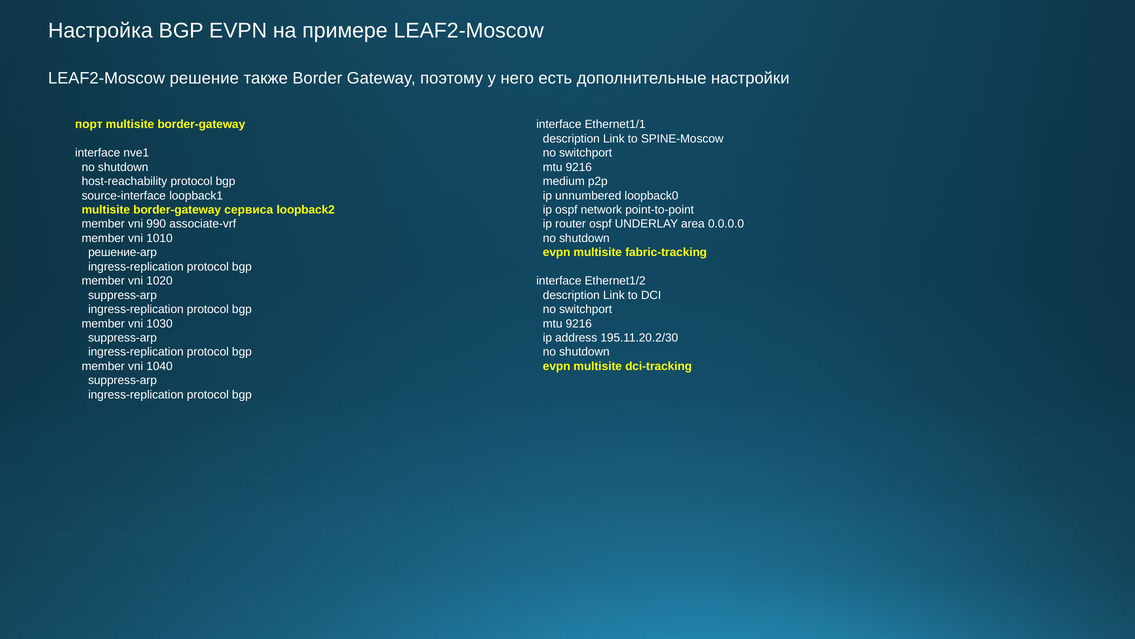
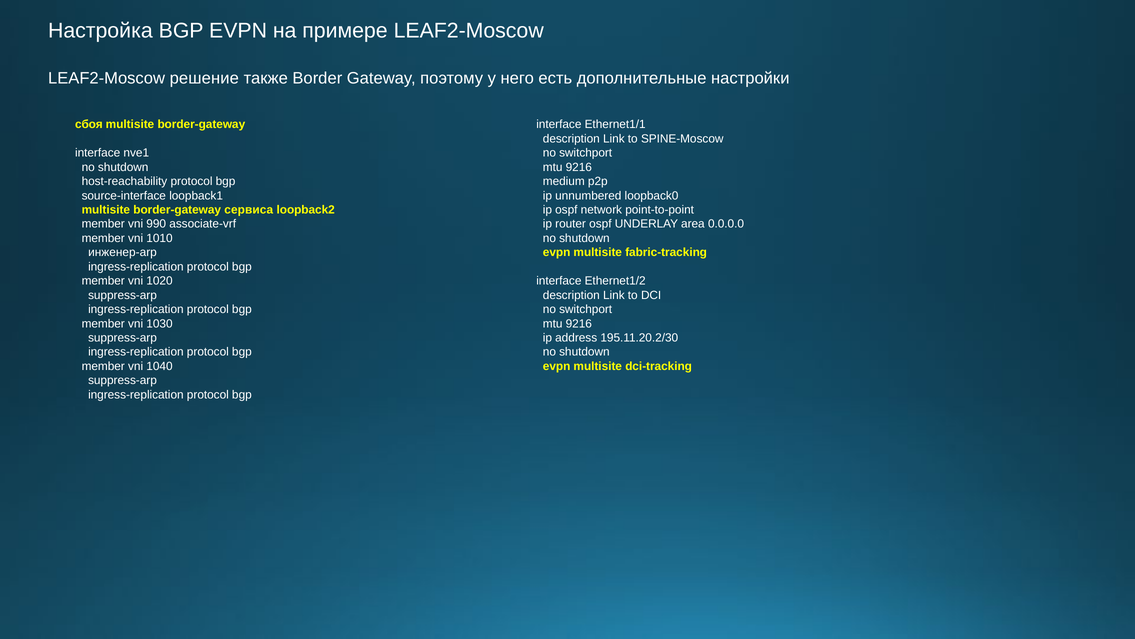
порт: порт -> сбоя
решение-arp: решение-arp -> инженер-arp
